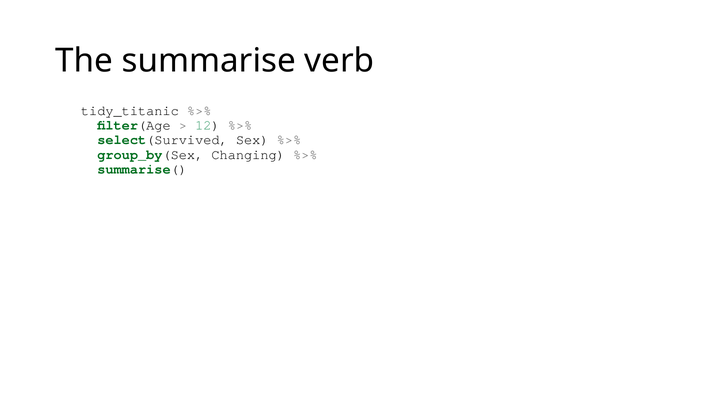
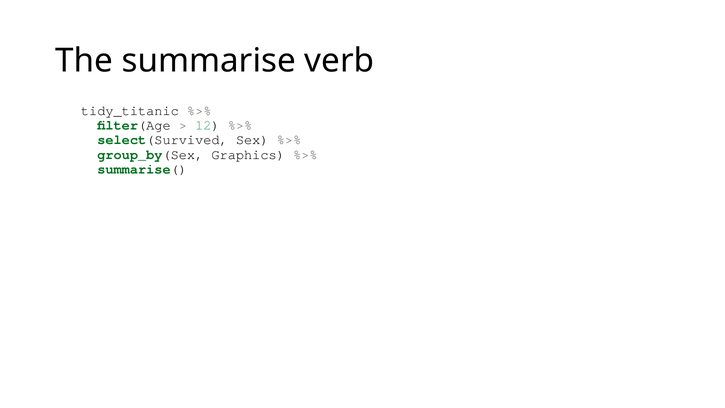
Changing: Changing -> Graphics
